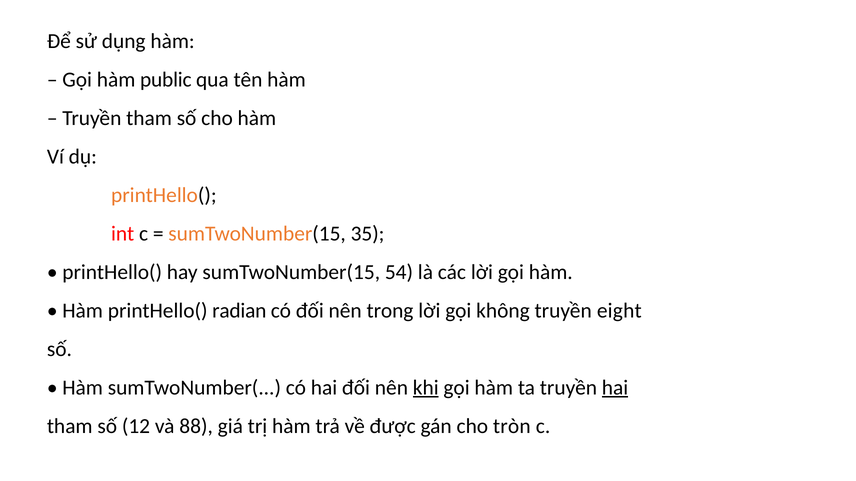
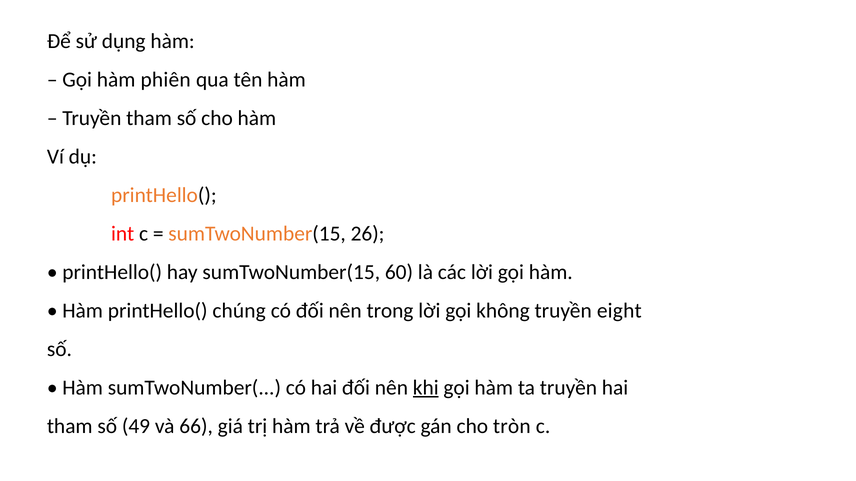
public: public -> phiên
35: 35 -> 26
54: 54 -> 60
radian: radian -> chúng
hai at (615, 388) underline: present -> none
12: 12 -> 49
88: 88 -> 66
